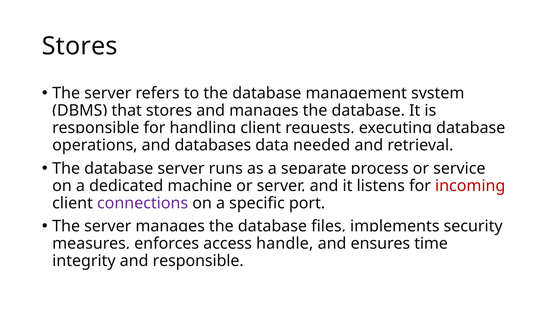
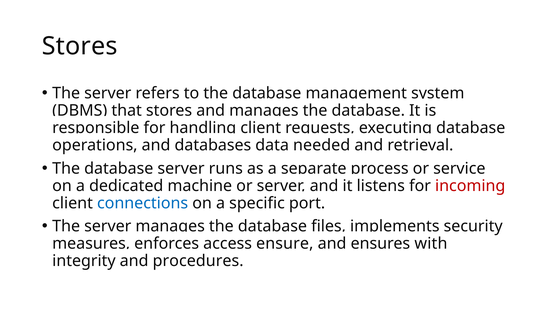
connections colour: purple -> blue
handle: handle -> ensure
time: time -> with
and responsible: responsible -> procedures
